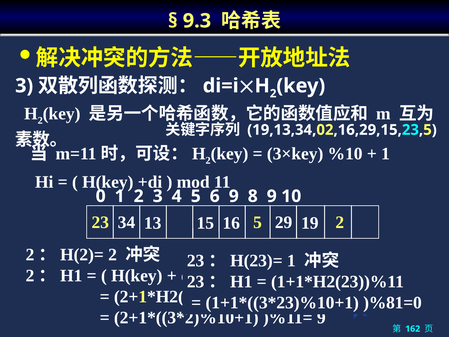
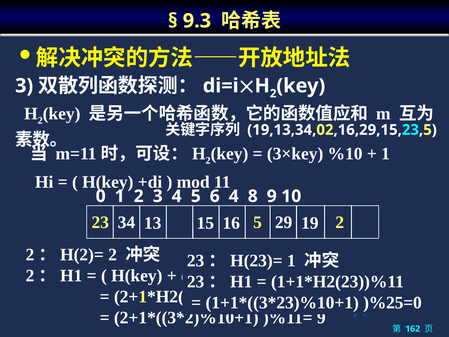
6 9: 9 -> 4
)%81=0: )%81=0 -> )%25=0
